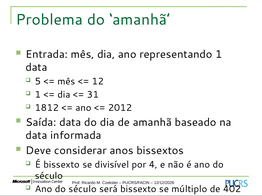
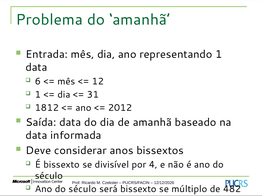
5: 5 -> 6
402: 402 -> 482
